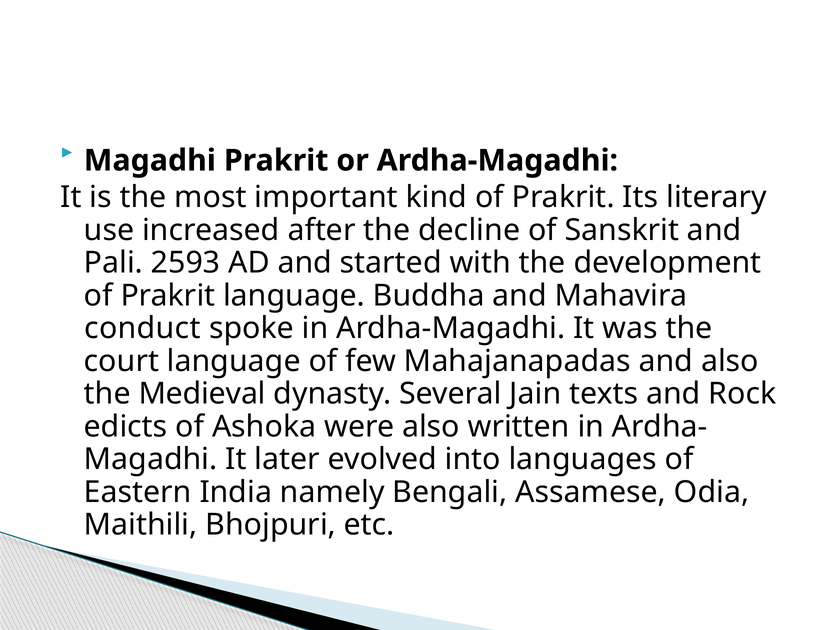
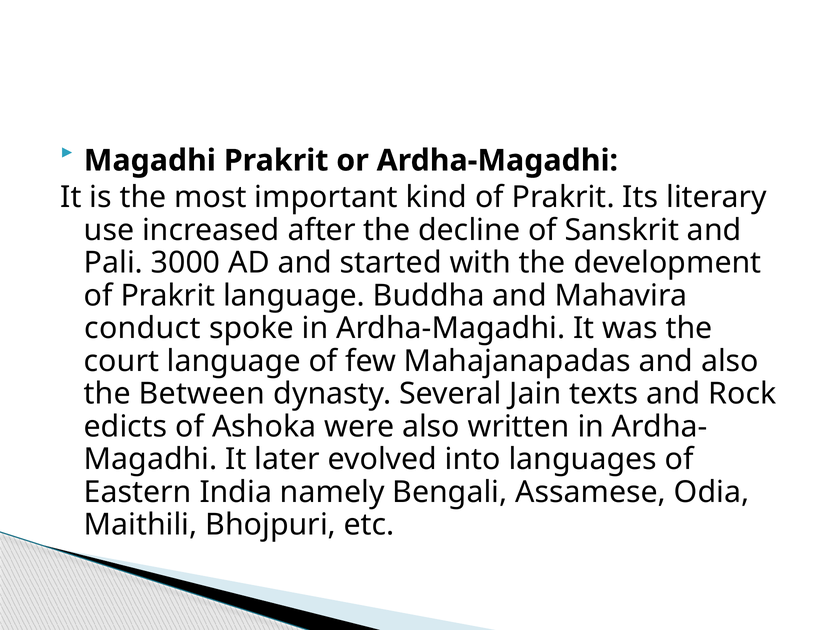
2593: 2593 -> 3000
Medieval: Medieval -> Between
